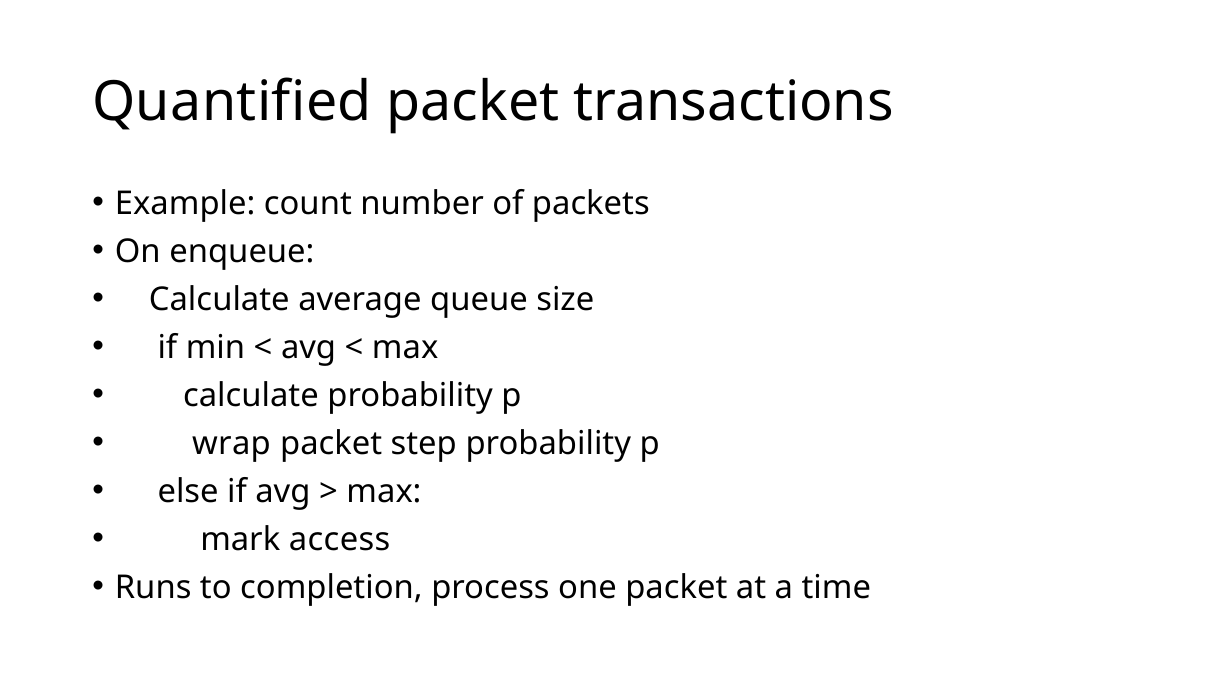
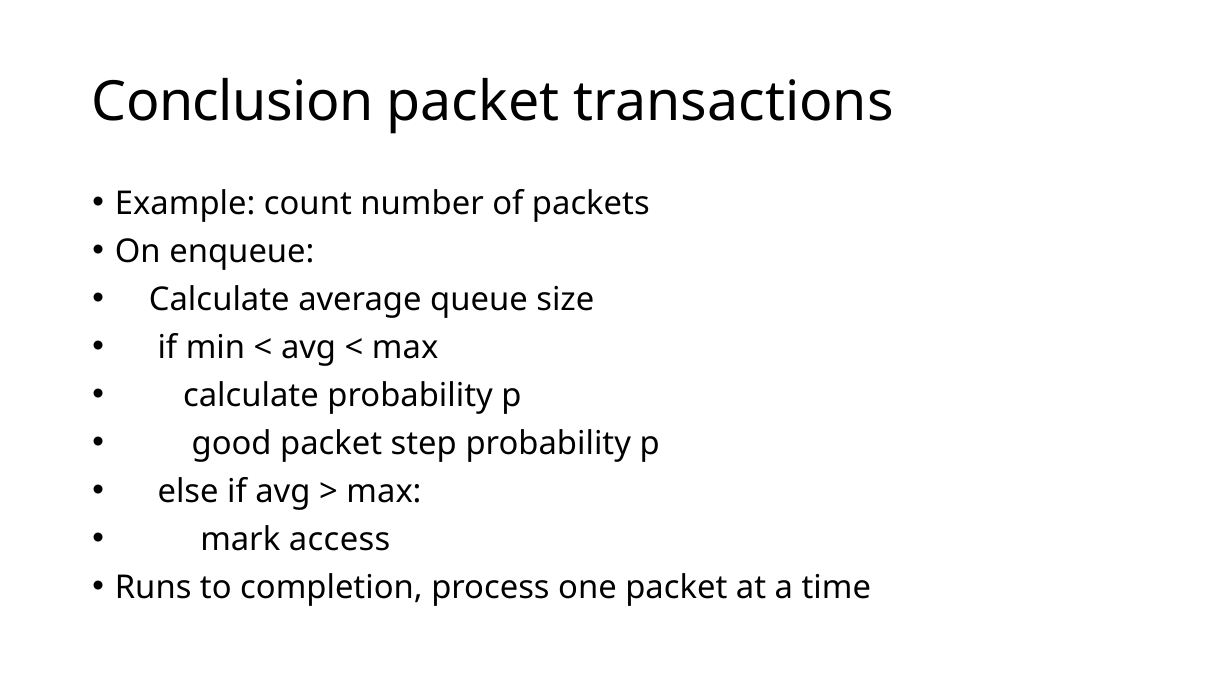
Quantified: Quantified -> Conclusion
wrap: wrap -> good
